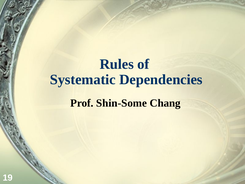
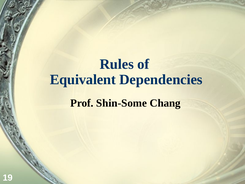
Systematic: Systematic -> Equivalent
